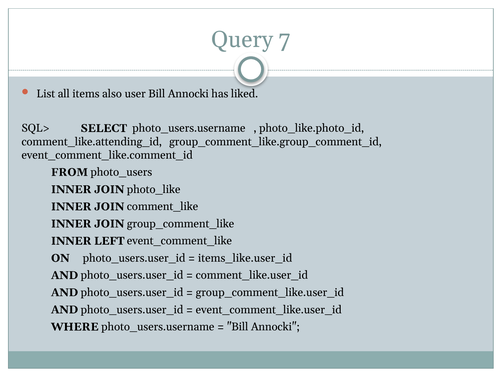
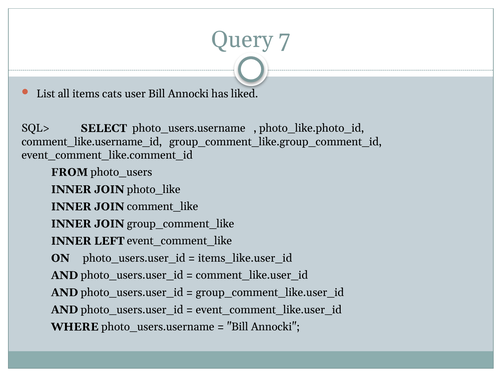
also: also -> cats
comment_like.attending_id: comment_like.attending_id -> comment_like.username_id
